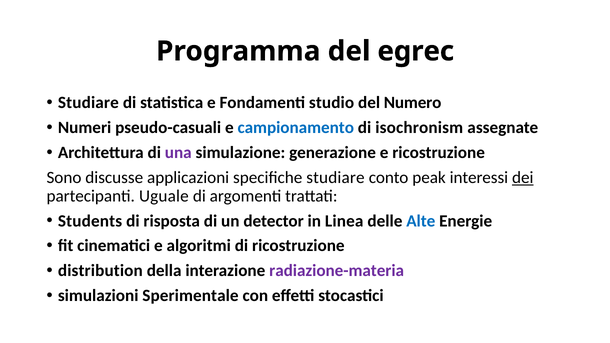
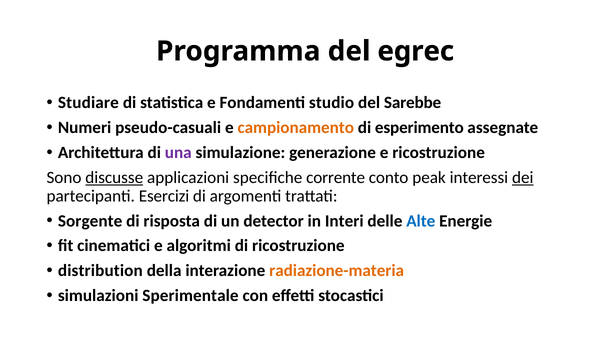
Numero: Numero -> Sarebbe
campionamento colour: blue -> orange
isochronism: isochronism -> esperimento
discusse underline: none -> present
specifiche studiare: studiare -> corrente
Uguale: Uguale -> Esercizi
Students: Students -> Sorgente
Linea: Linea -> Interi
radiazione-materia colour: purple -> orange
